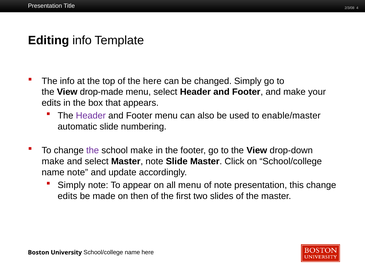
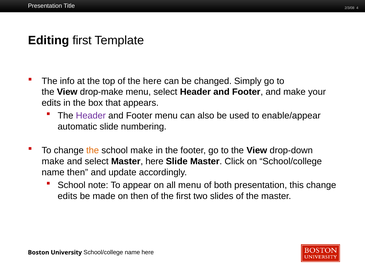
Editing info: info -> first
drop-made: drop-made -> drop-make
enable/master: enable/master -> enable/appear
the at (93, 150) colour: purple -> orange
Master note: note -> here
name note: note -> then
Simply at (72, 185): Simply -> School
of note: note -> both
